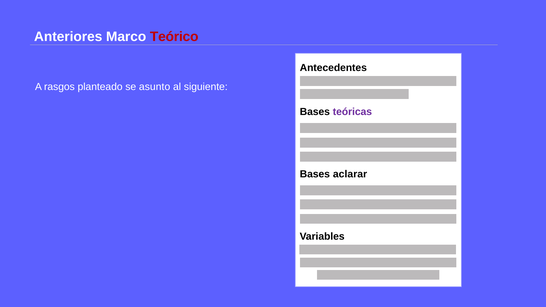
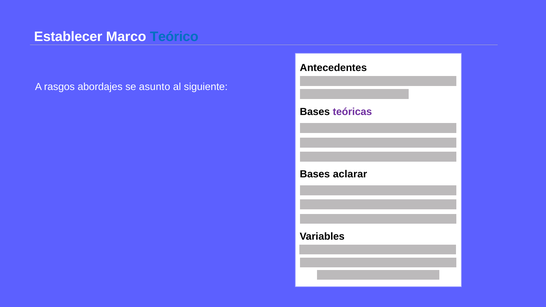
Anteriores: Anteriores -> Establecer
Teórico colour: red -> blue
planteado: planteado -> abordajes
